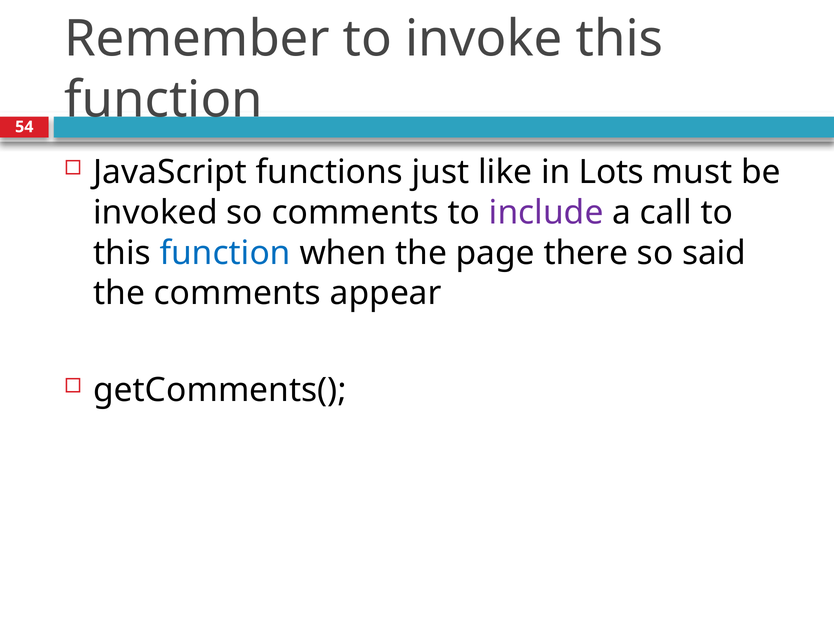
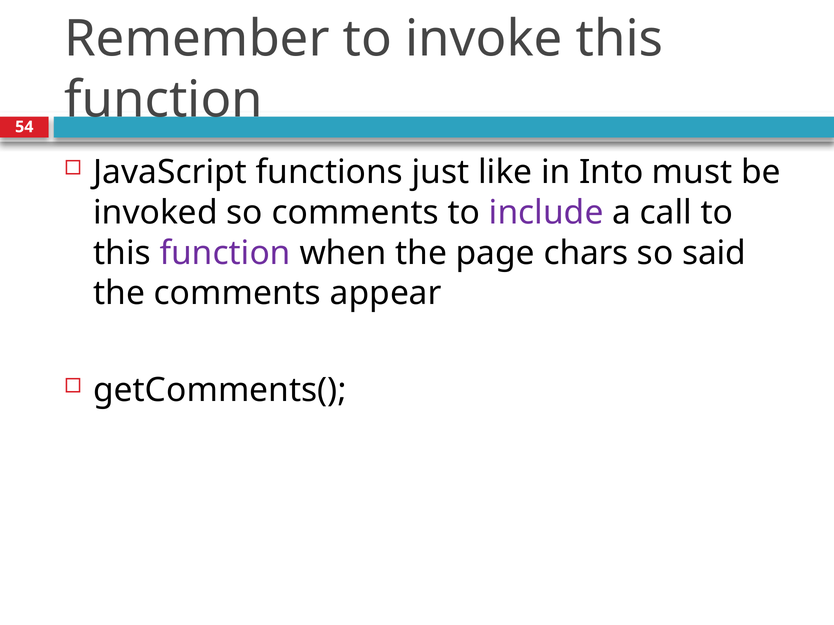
Lots: Lots -> Into
function at (225, 253) colour: blue -> purple
there: there -> chars
